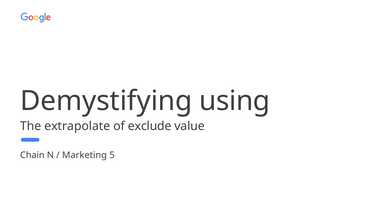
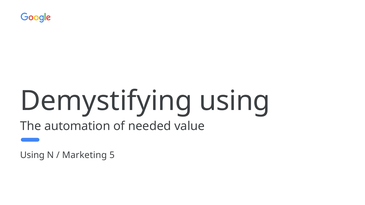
extrapolate: extrapolate -> automation
exclude: exclude -> needed
Chain at (32, 155): Chain -> Using
